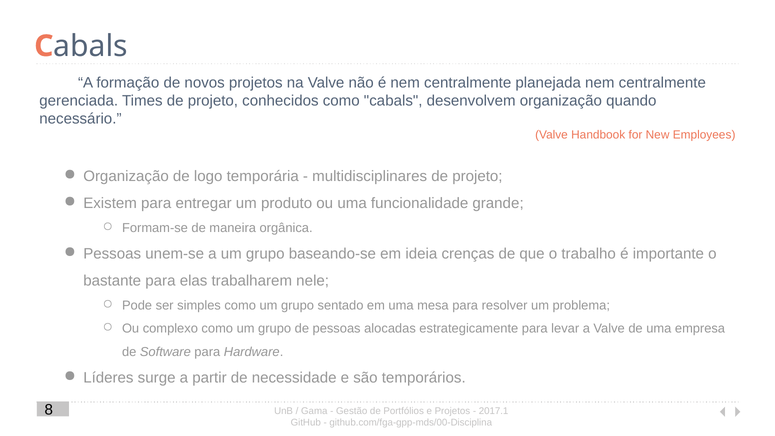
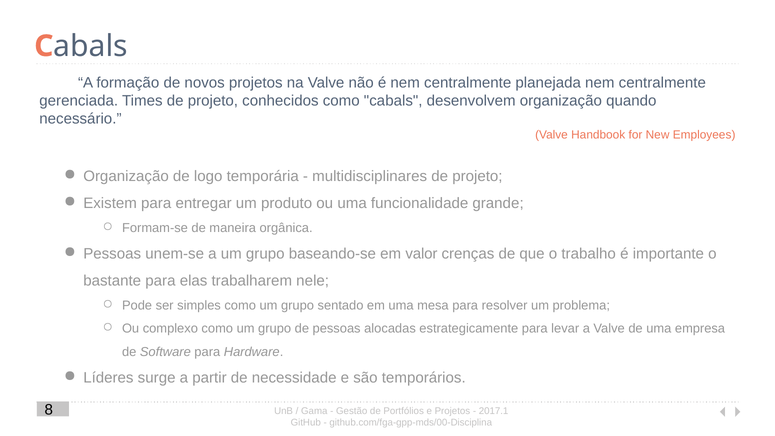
ideia: ideia -> valor
